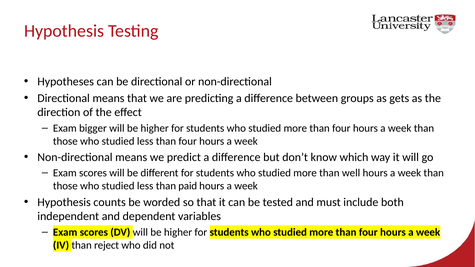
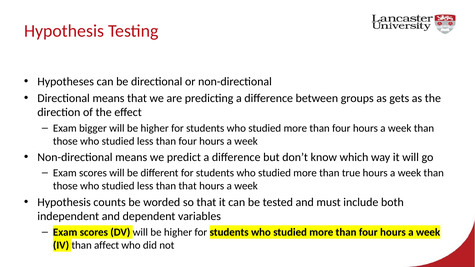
well: well -> true
than paid: paid -> that
reject: reject -> affect
